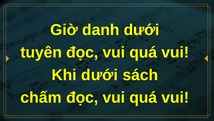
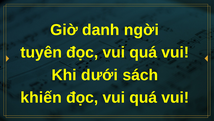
danh dưới: dưới -> ngời
chấm: chấm -> khiến
